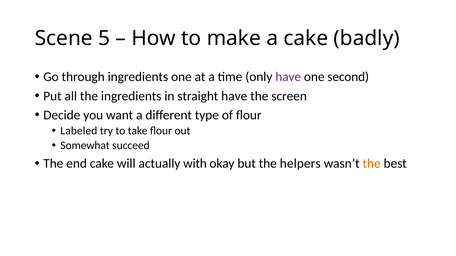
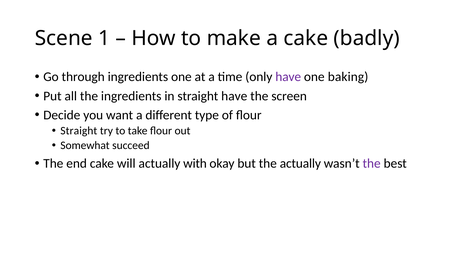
5: 5 -> 1
second: second -> baking
Labeled at (79, 131): Labeled -> Straight
the helpers: helpers -> actually
the at (372, 164) colour: orange -> purple
